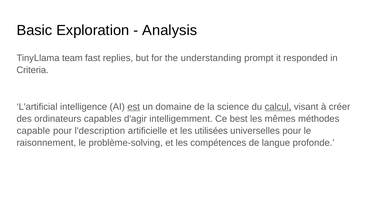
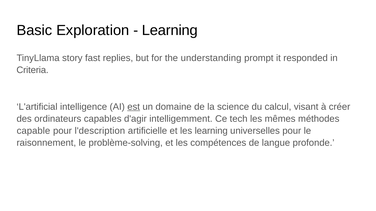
Analysis at (170, 30): Analysis -> Learning
team: team -> story
calcul underline: present -> none
best: best -> tech
les utilisées: utilisées -> learning
